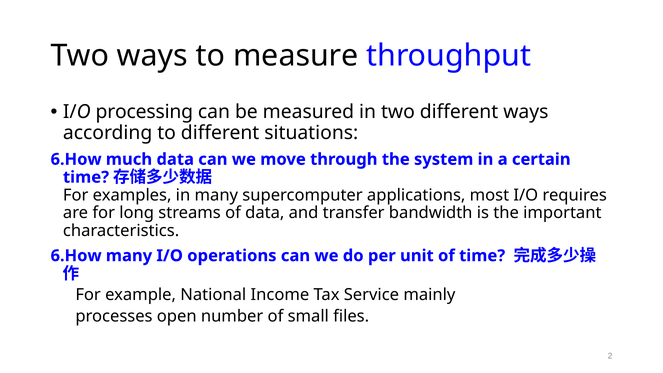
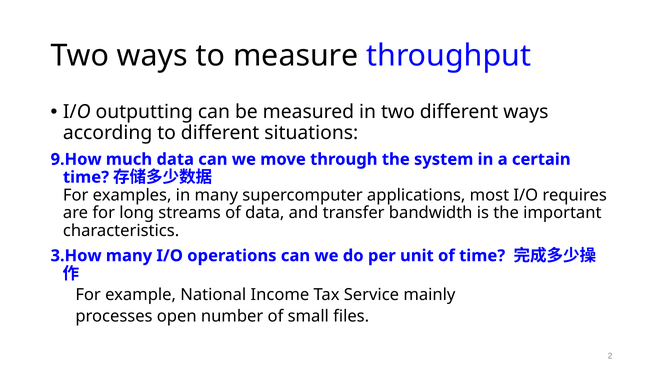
processing: processing -> outputting
6.How at (76, 159): 6.How -> 9.How
6.How at (76, 256): 6.How -> 3.How
